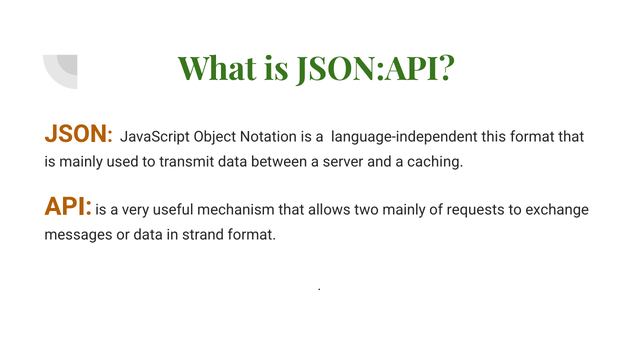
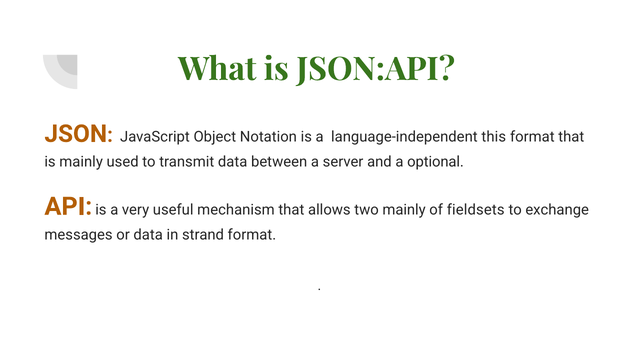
caching: caching -> optional
requests: requests -> fieldsets
